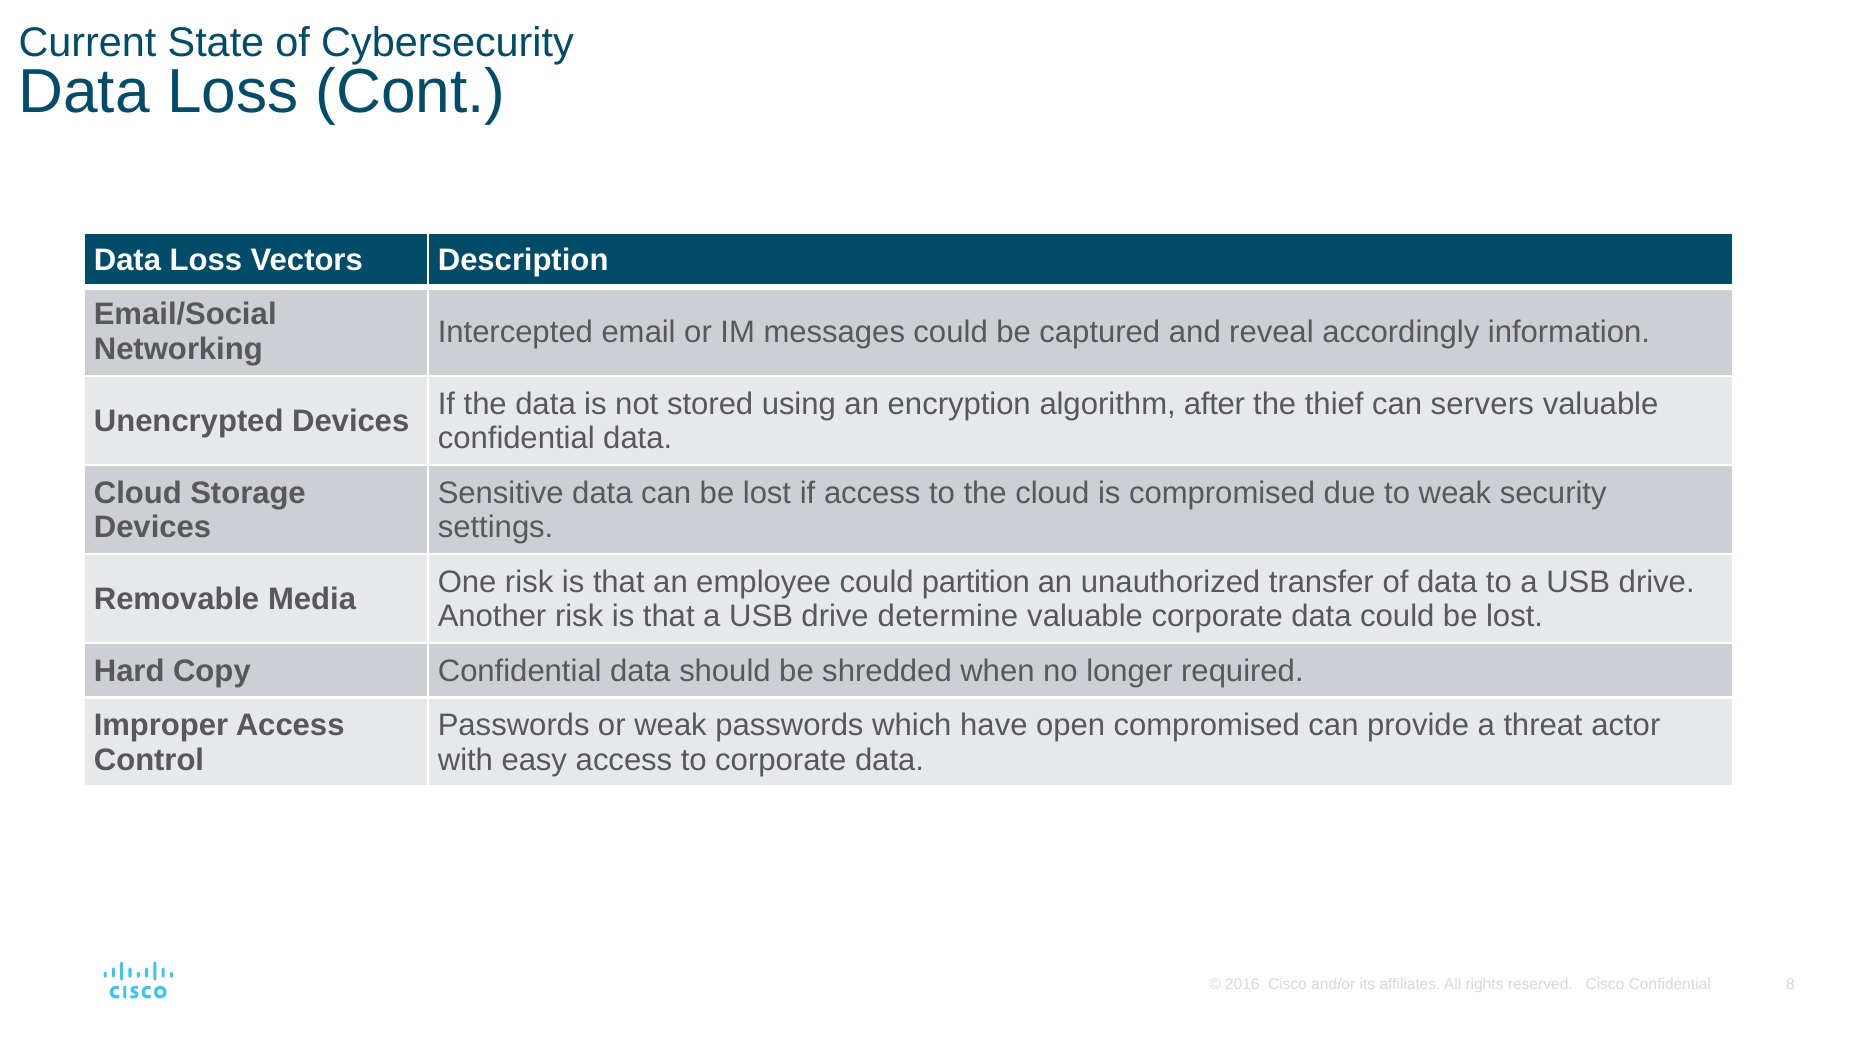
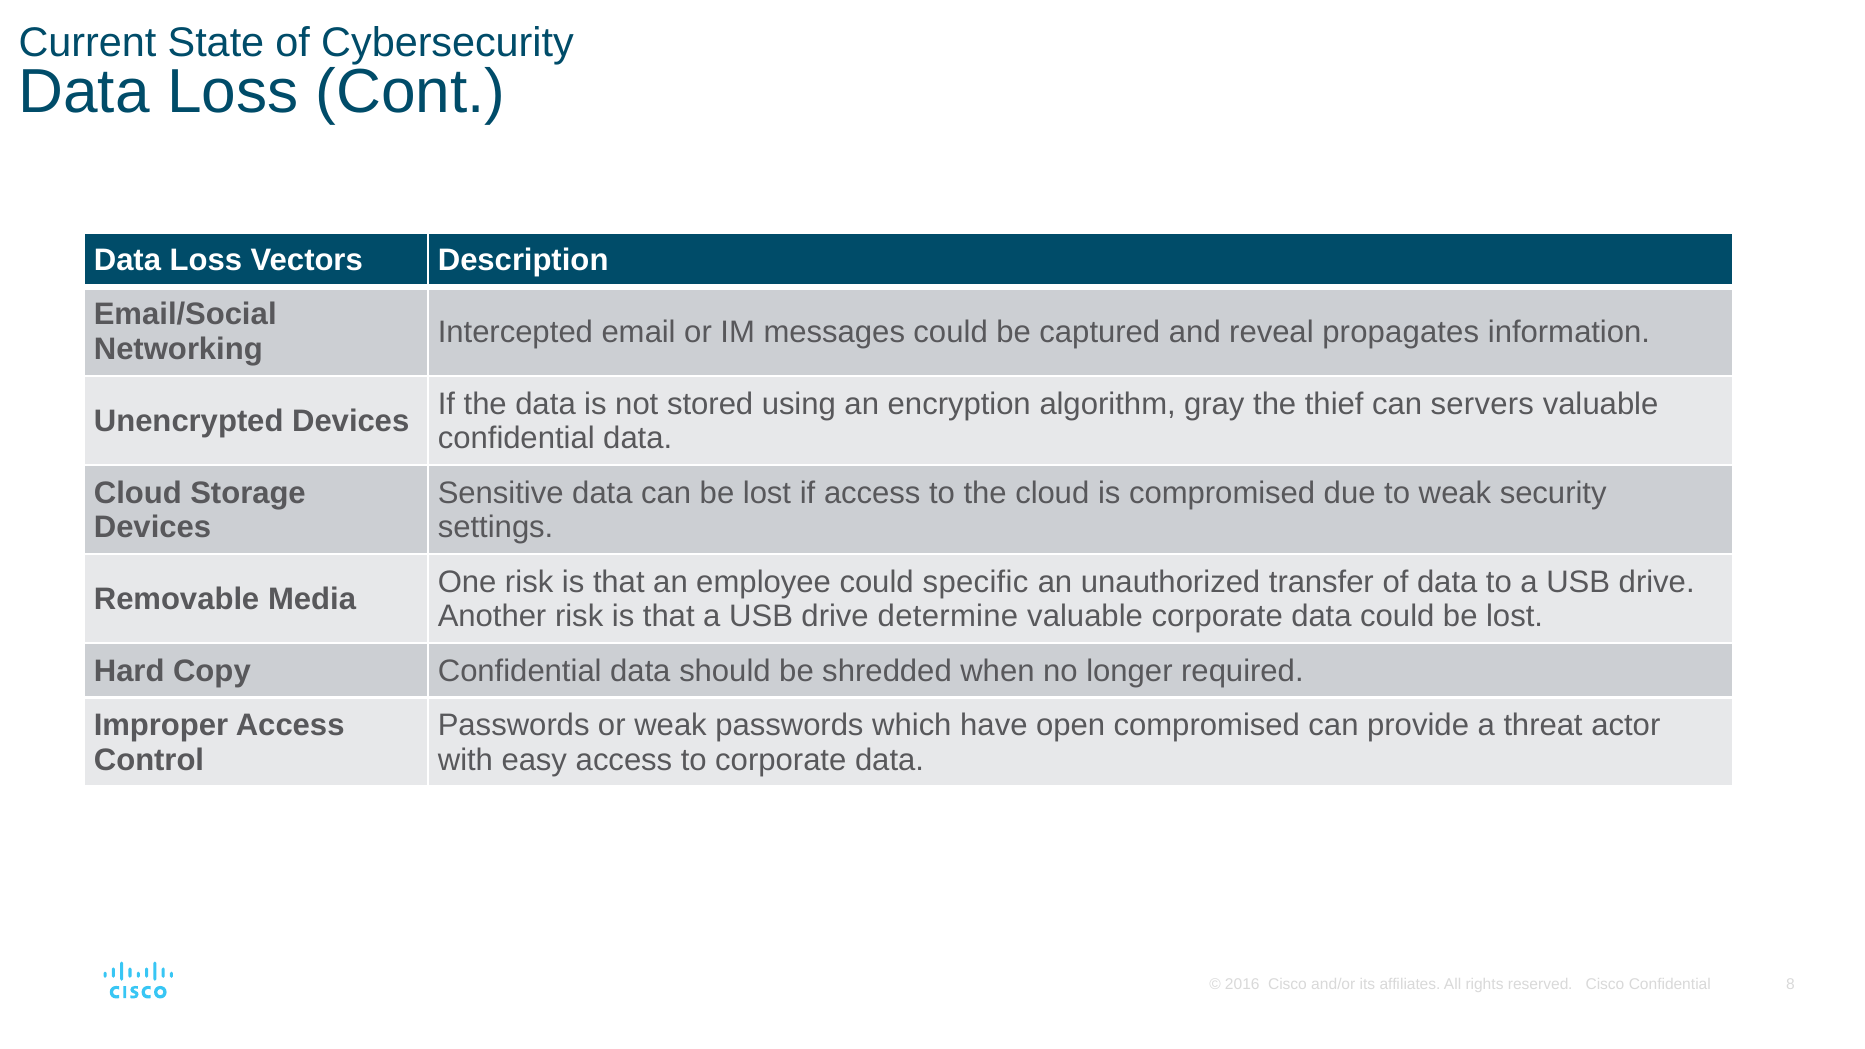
accordingly: accordingly -> propagates
after: after -> gray
partition: partition -> specific
